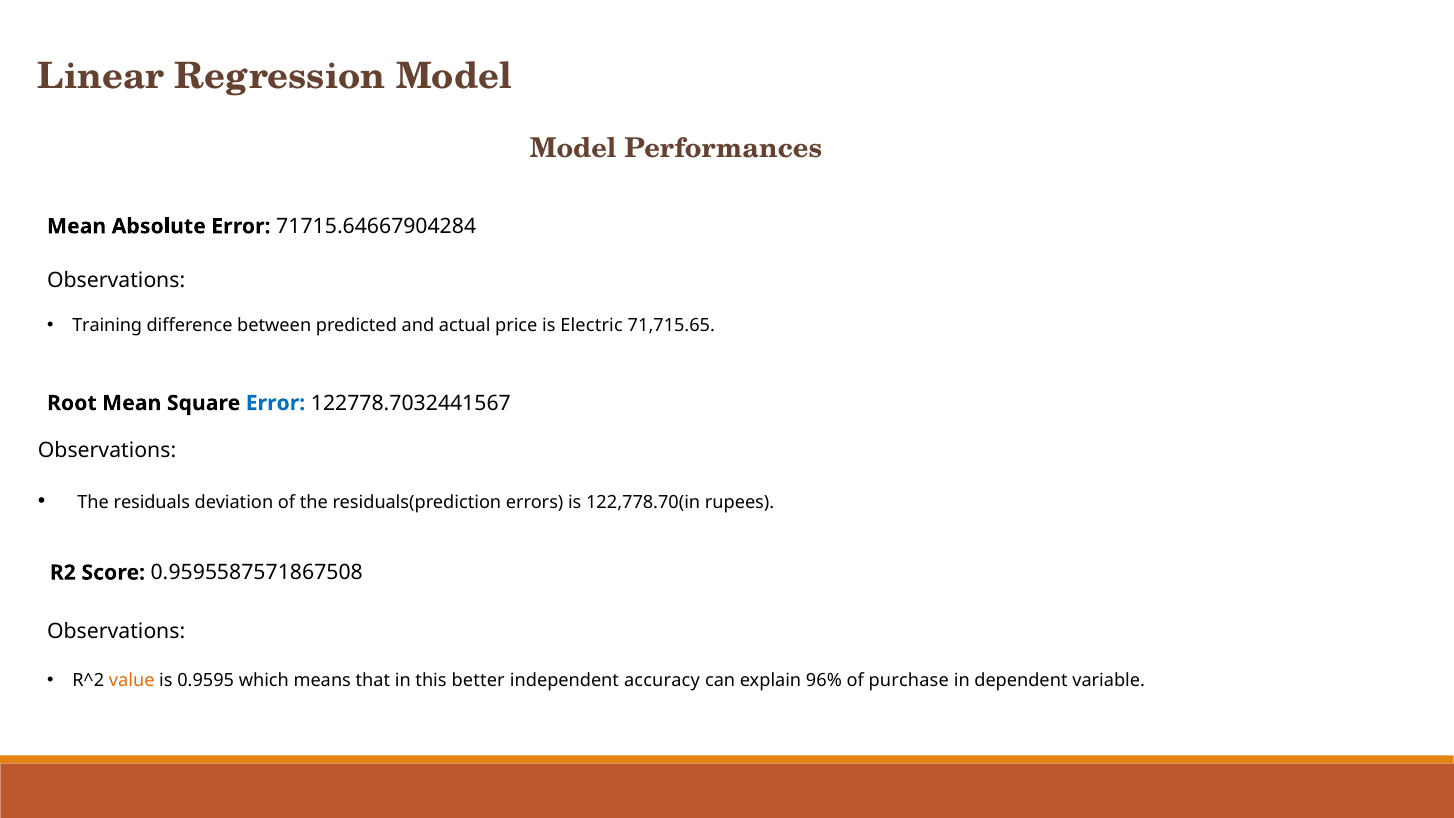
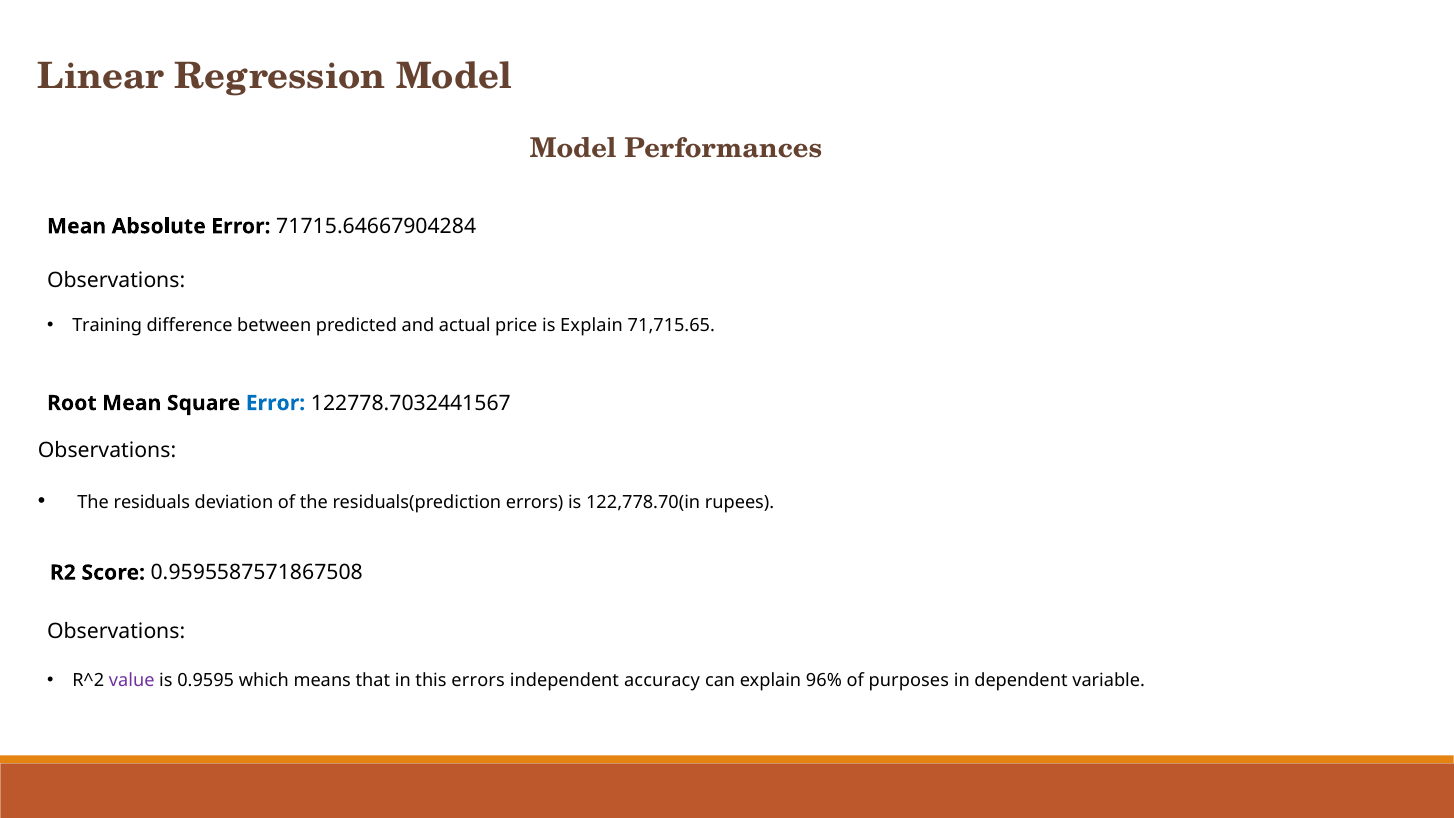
is Electric: Electric -> Explain
value colour: orange -> purple
this better: better -> errors
purchase: purchase -> purposes
